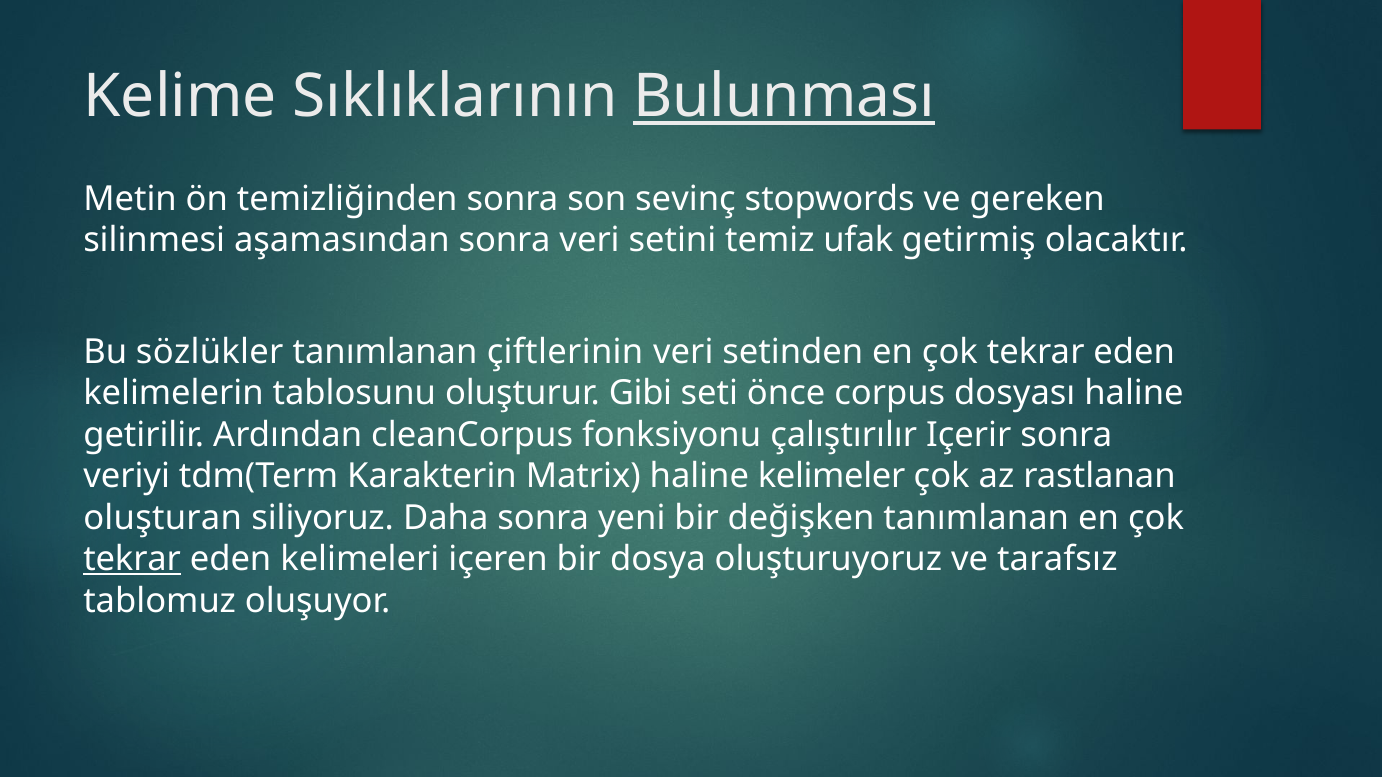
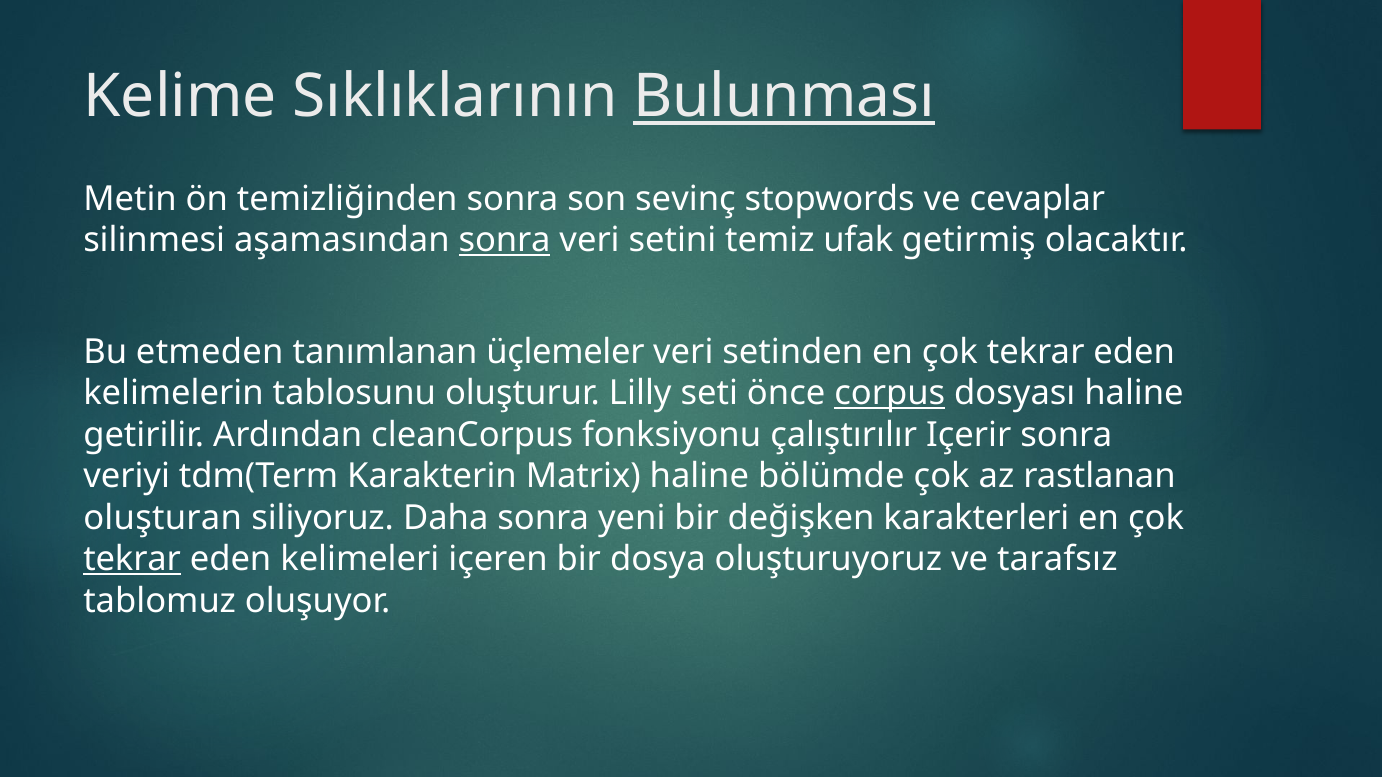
gereken: gereken -> cevaplar
sonra at (505, 241) underline: none -> present
sözlükler: sözlükler -> etmeden
çiftlerinin: çiftlerinin -> üçlemeler
Gibi: Gibi -> Lilly
corpus underline: none -> present
kelimeler: kelimeler -> bölümde
değişken tanımlanan: tanımlanan -> karakterleri
